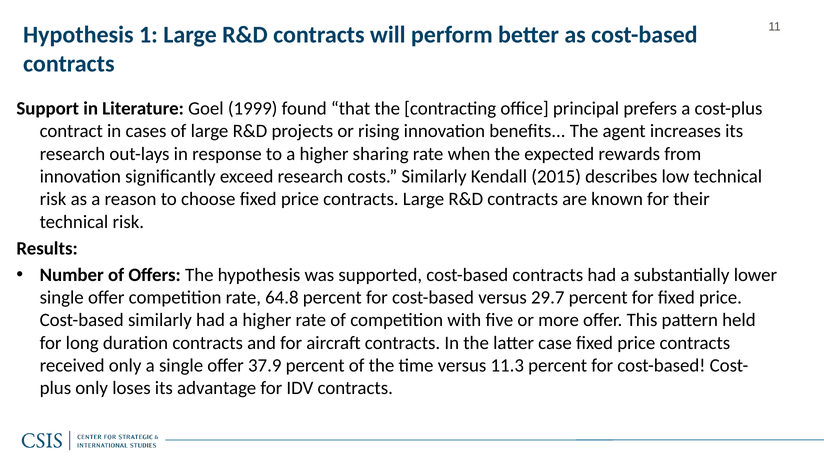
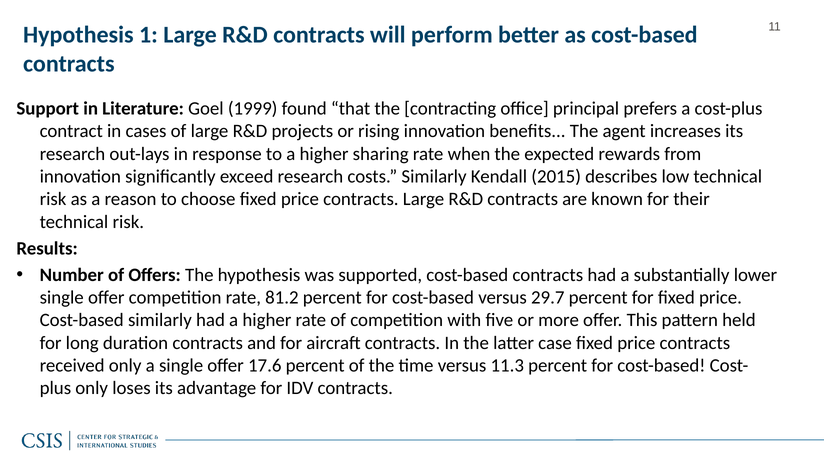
64.8: 64.8 -> 81.2
37.9: 37.9 -> 17.6
